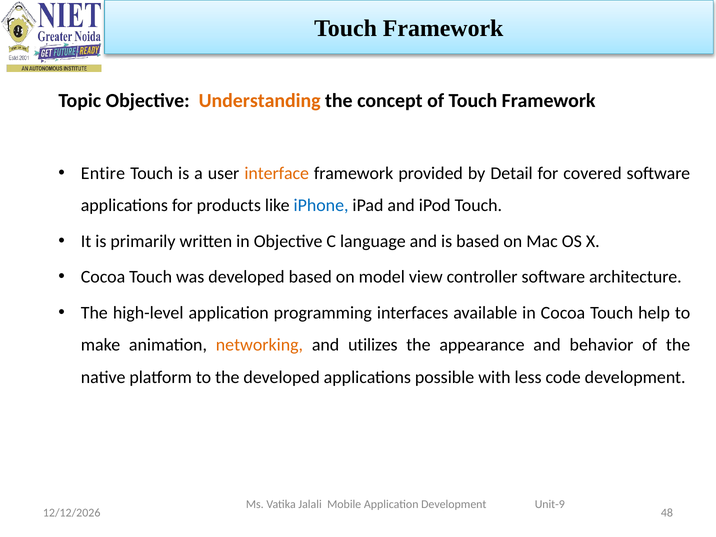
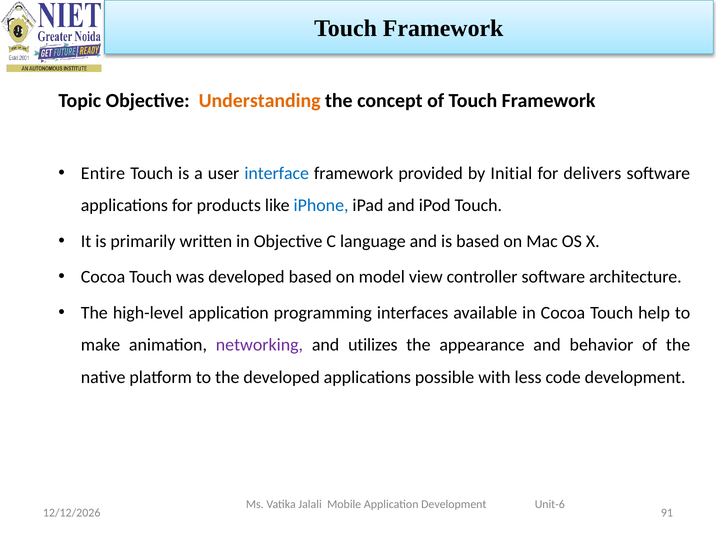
interface colour: orange -> blue
Detail: Detail -> Initial
covered: covered -> delivers
networking colour: orange -> purple
Unit-9: Unit-9 -> Unit-6
48: 48 -> 91
